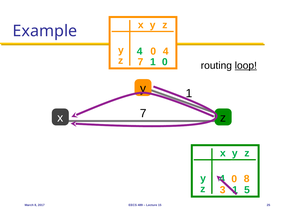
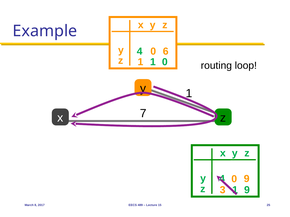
4 at (166, 51): 4 -> 6
z 7: 7 -> 1
loop underline: present -> none
8 at (247, 179): 8 -> 9
5 at (247, 190): 5 -> 9
